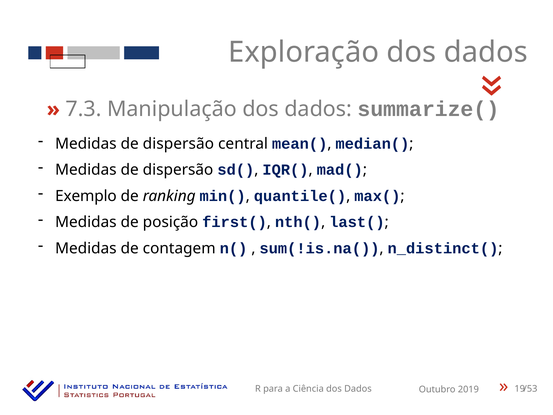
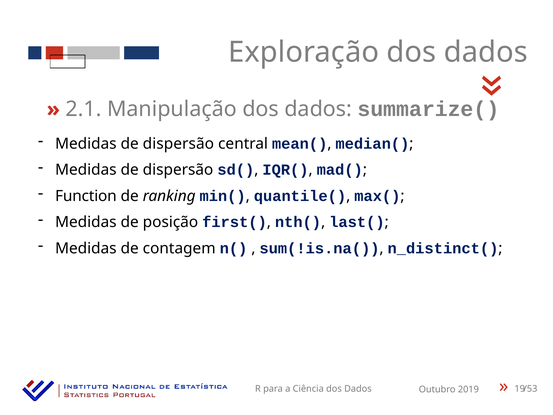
7.3: 7.3 -> 2.1
Exemplo: Exemplo -> Function
